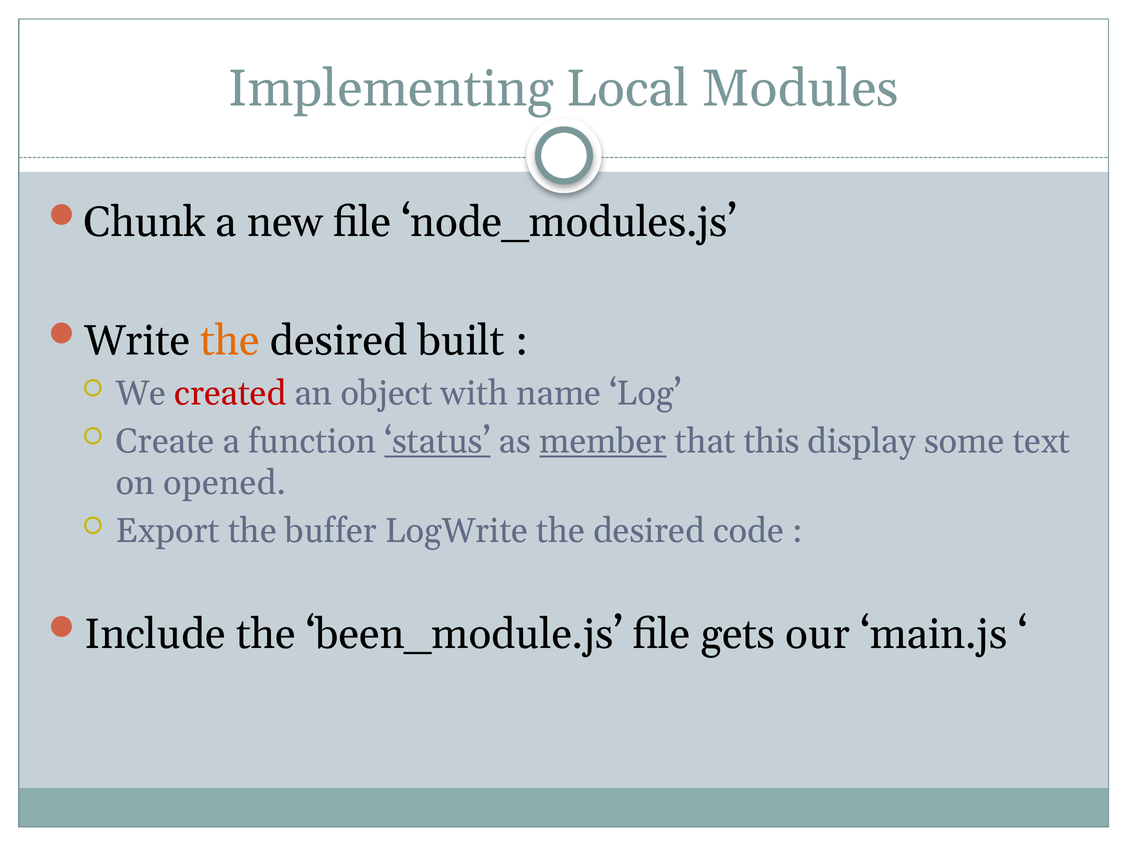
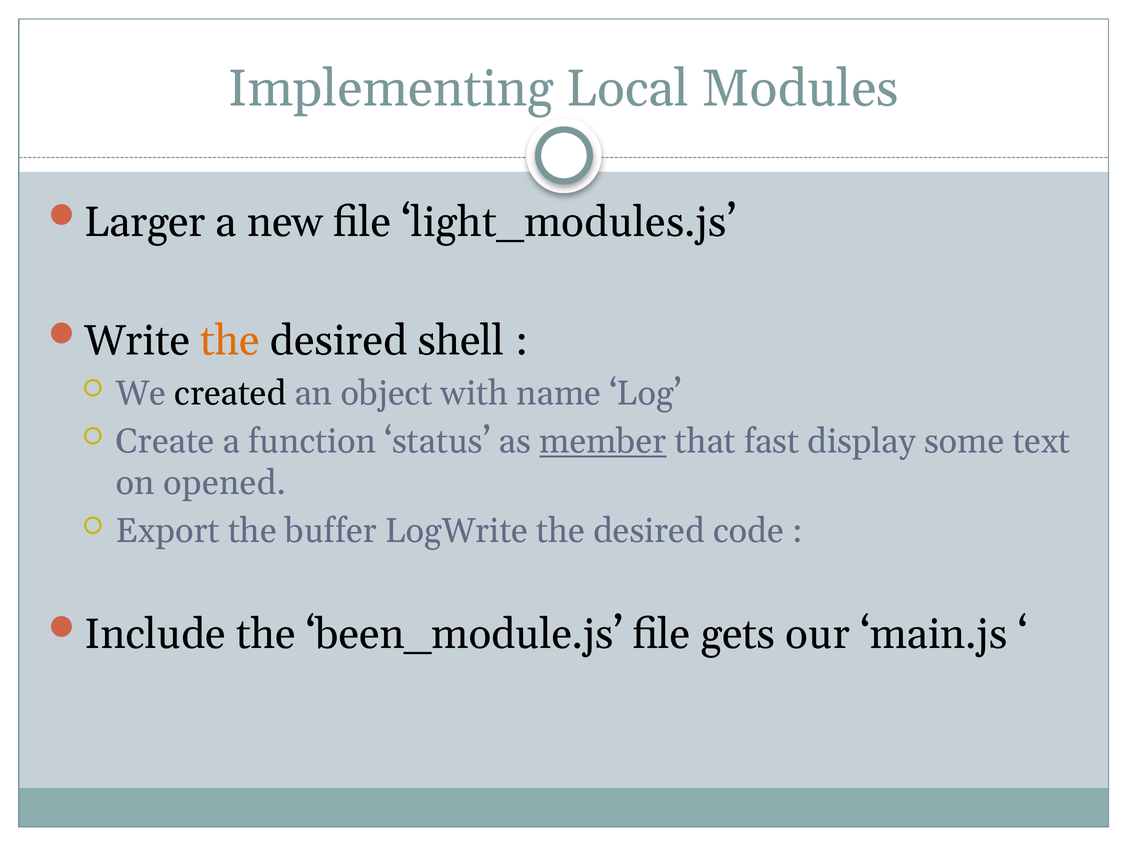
Chunk: Chunk -> Larger
node_modules.js: node_modules.js -> light_modules.js
built: built -> shell
created colour: red -> black
status underline: present -> none
this: this -> fast
